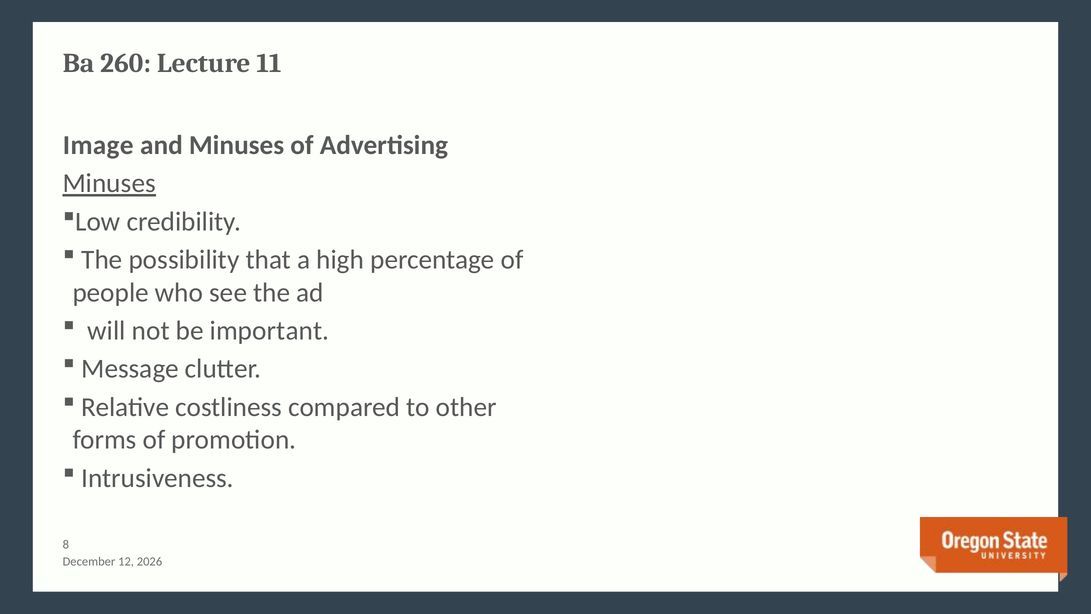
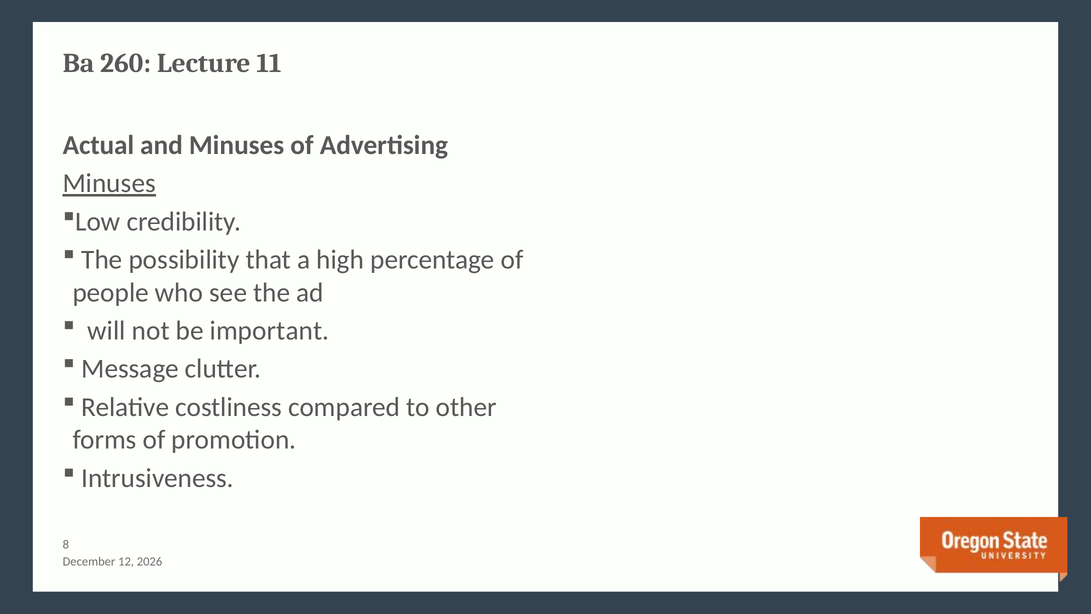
Image: Image -> Actual
